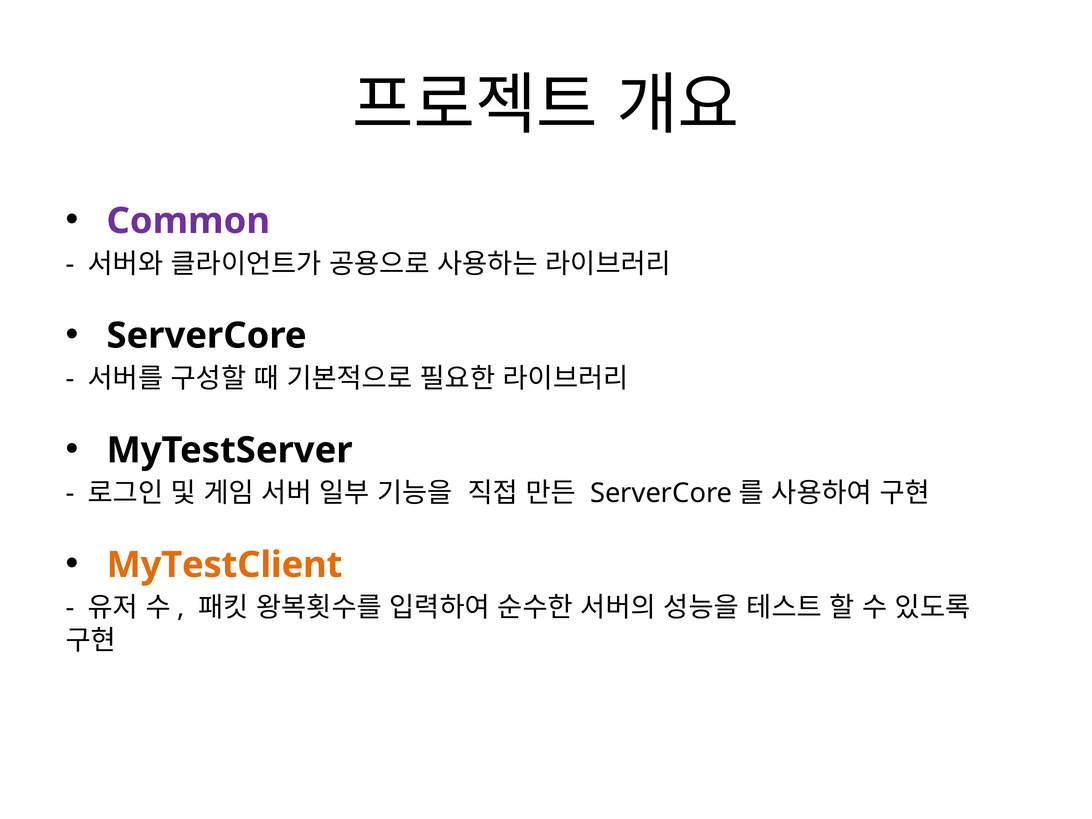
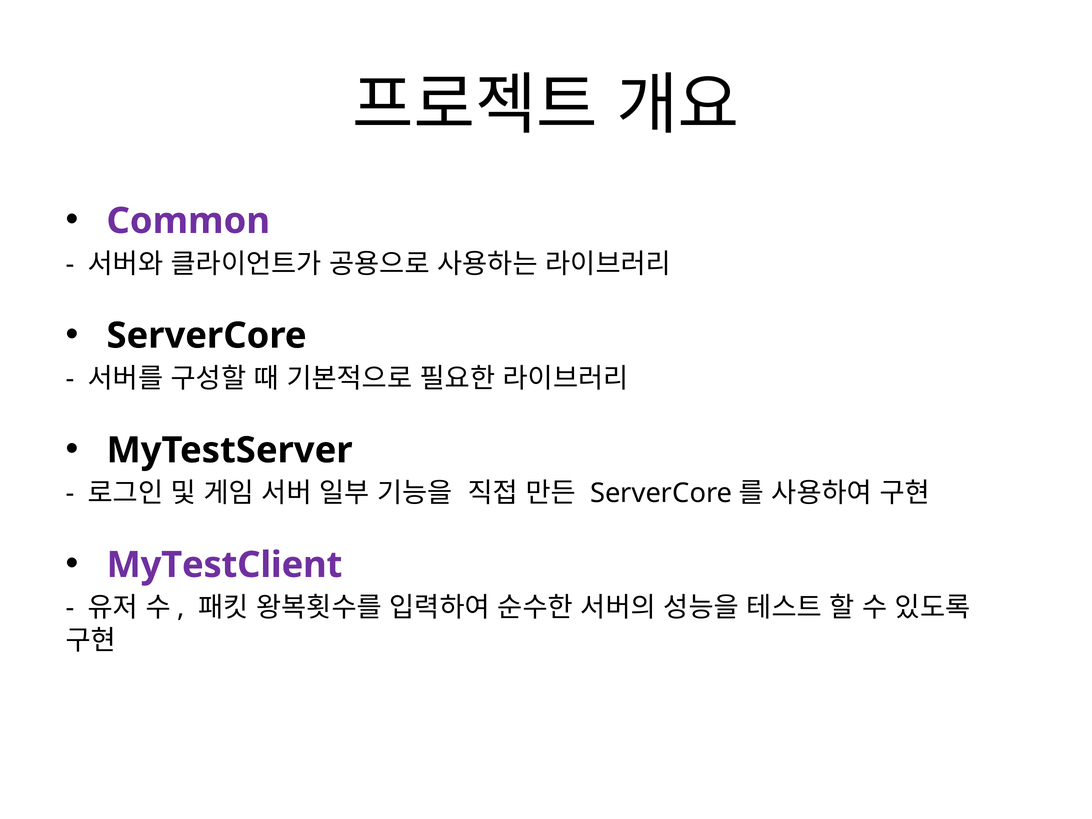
MyTestClient colour: orange -> purple
